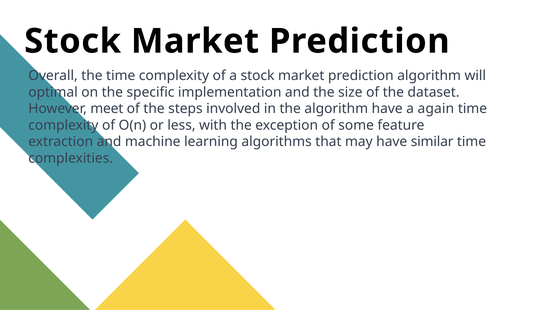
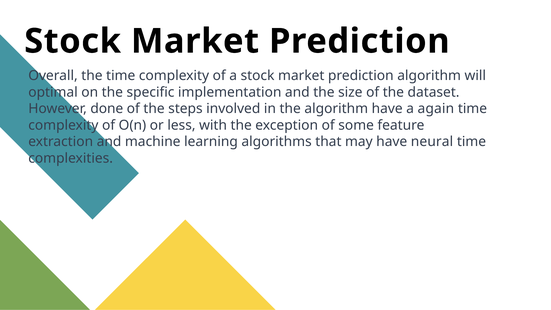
meet: meet -> done
similar: similar -> neural
